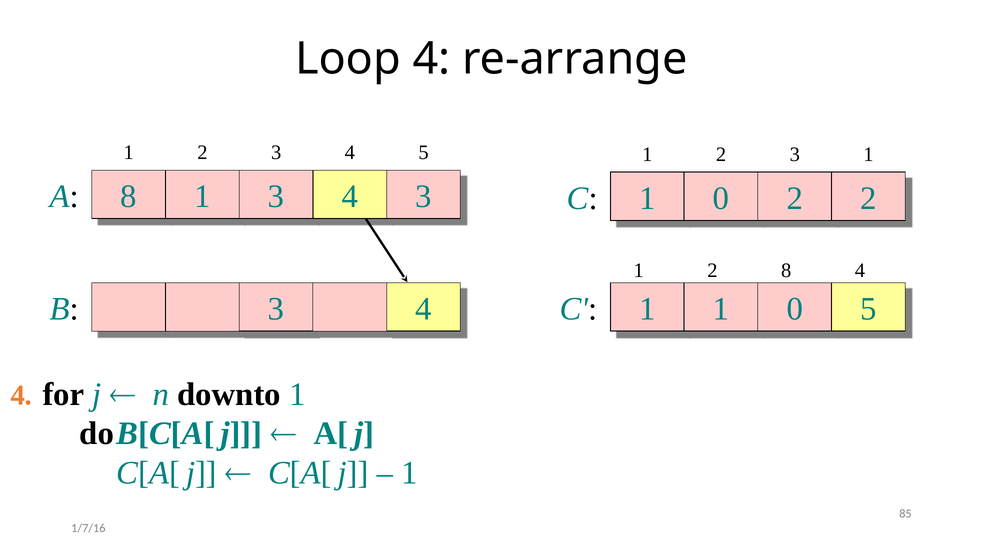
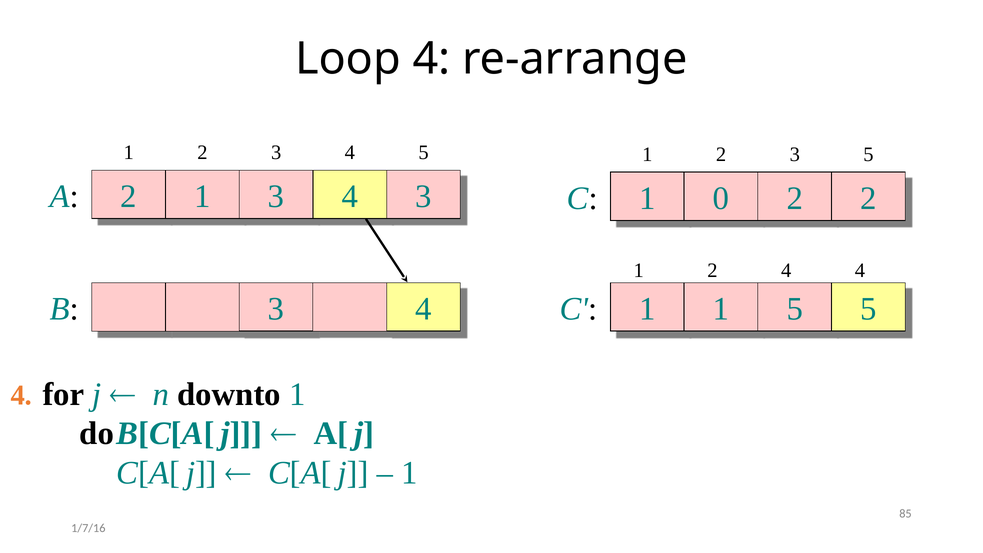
3 1: 1 -> 5
A 8: 8 -> 2
2 8: 8 -> 4
1 1 0: 0 -> 5
